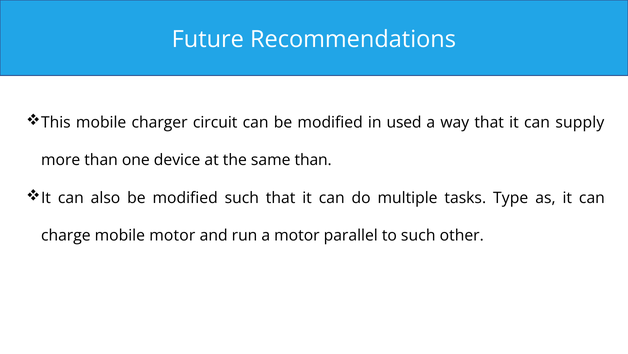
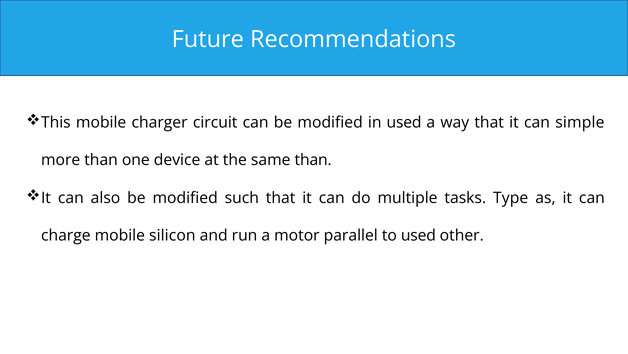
supply: supply -> simple
mobile motor: motor -> silicon
to such: such -> used
